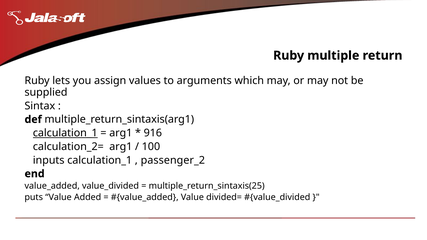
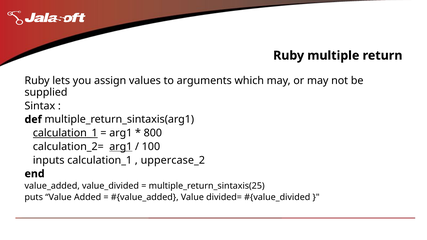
916: 916 -> 800
arg1 at (121, 147) underline: none -> present
passenger_2: passenger_2 -> uppercase_2
